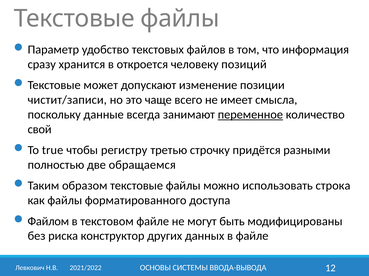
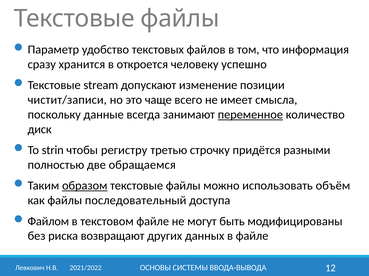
позиций: позиций -> успешно
может: может -> stream
свой: свой -> диск
true: true -> strin
образом underline: none -> present
строка: строка -> объём
форматированного: форматированного -> последовательный
конструктор: конструктор -> возвращают
